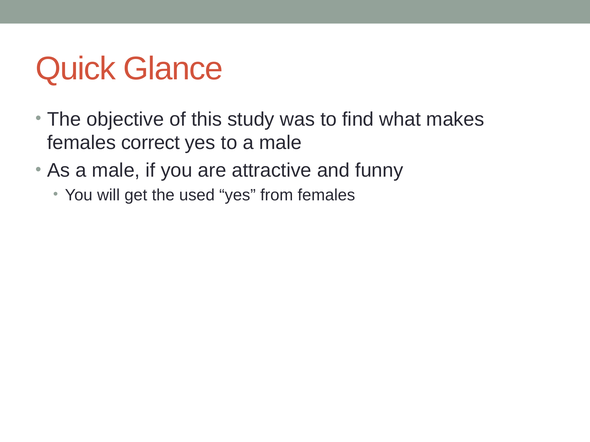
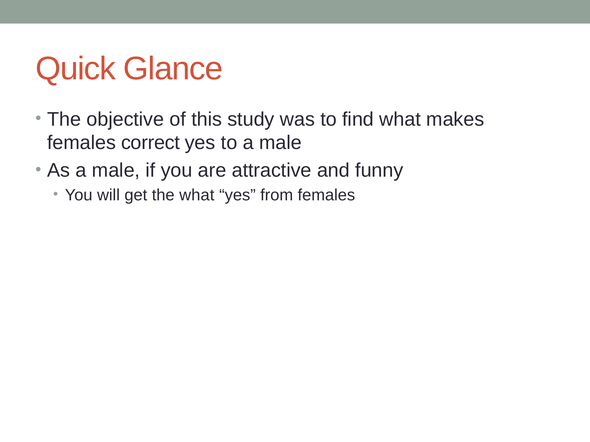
the used: used -> what
